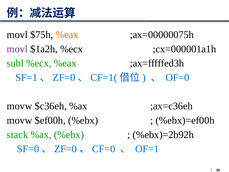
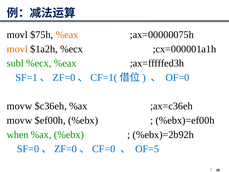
movl at (17, 49) colour: purple -> orange
stack: stack -> when
OF=1: OF=1 -> OF=5
